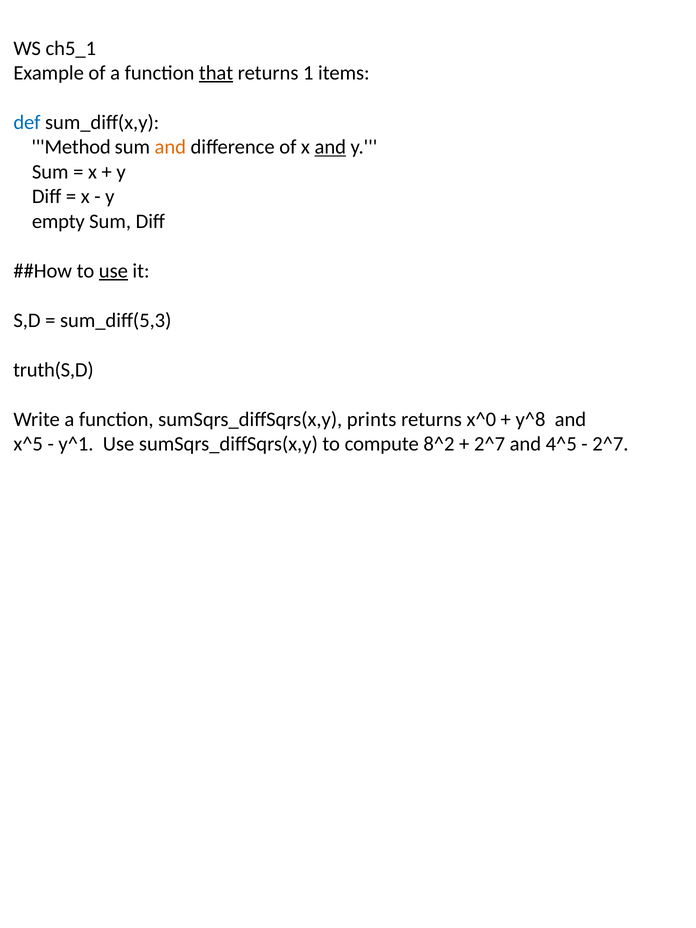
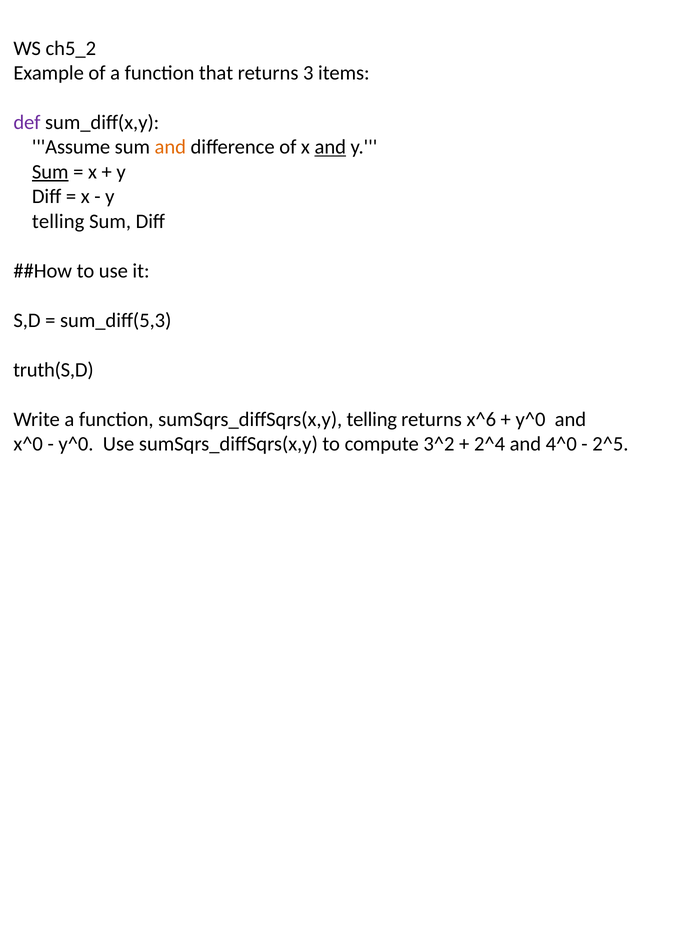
ch5_1: ch5_1 -> ch5_2
that underline: present -> none
1: 1 -> 3
def colour: blue -> purple
Method: Method -> Assume
Sum at (50, 172) underline: none -> present
empty at (58, 221): empty -> telling
use at (113, 271) underline: present -> none
sumSqrs_diffSqrs(x,y prints: prints -> telling
x^0: x^0 -> x^6
y^8 at (531, 419): y^8 -> y^0
x^5: x^5 -> x^0
y^1 at (76, 444): y^1 -> y^0
8^2: 8^2 -> 3^2
2^7 at (490, 444): 2^7 -> 2^4
4^5: 4^5 -> 4^0
2^7 at (610, 444): 2^7 -> 2^5
